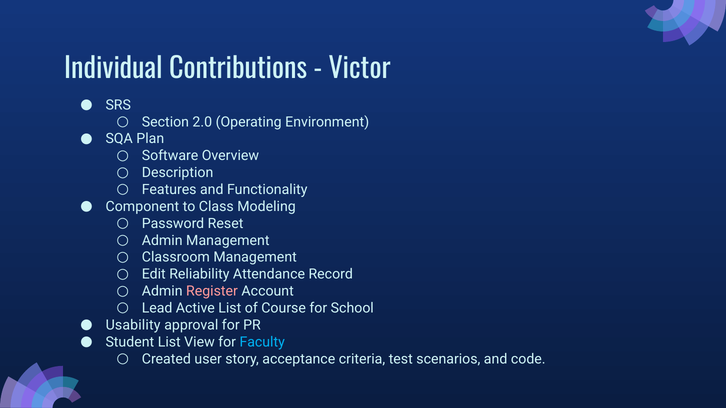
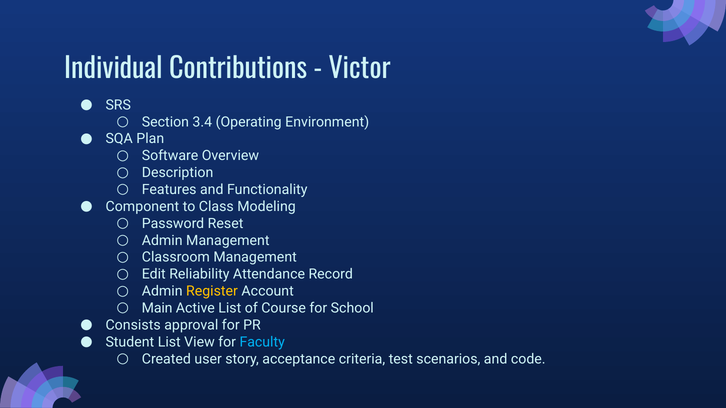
2.0: 2.0 -> 3.4
Register colour: pink -> yellow
Lead: Lead -> Main
Usability: Usability -> Consists
